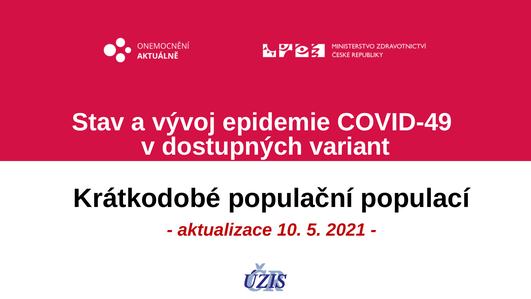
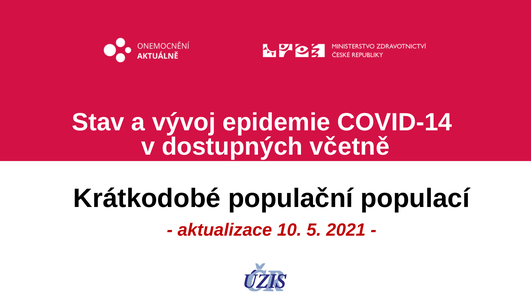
COVID-49: COVID-49 -> COVID-14
variant: variant -> včetně
